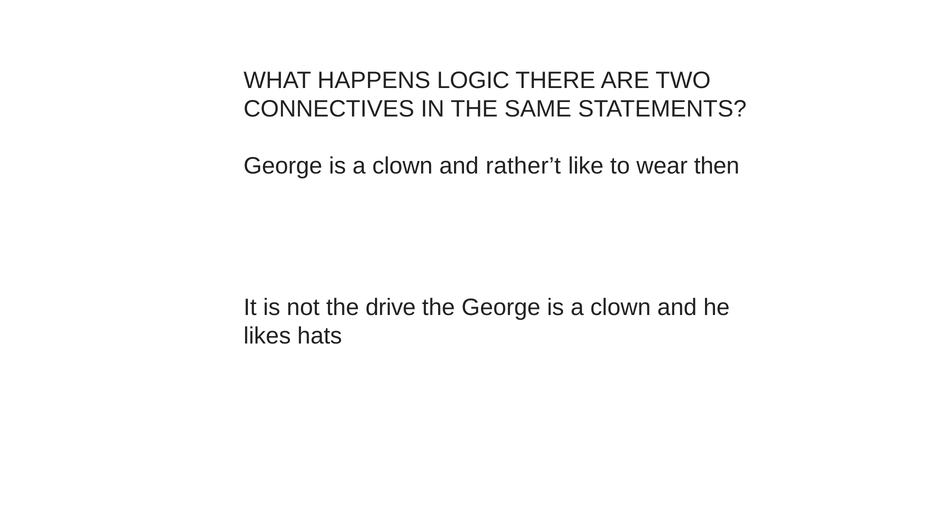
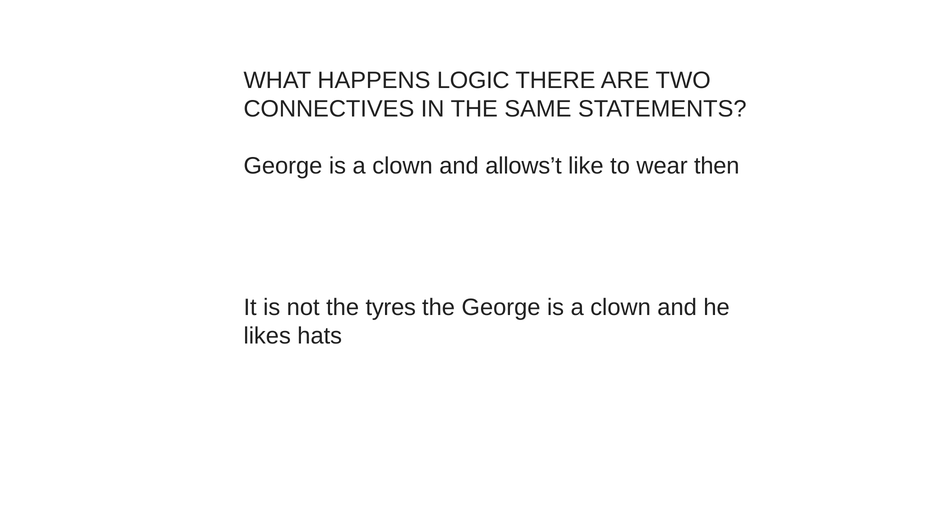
rather’t: rather’t -> allows’t
drive: drive -> tyres
